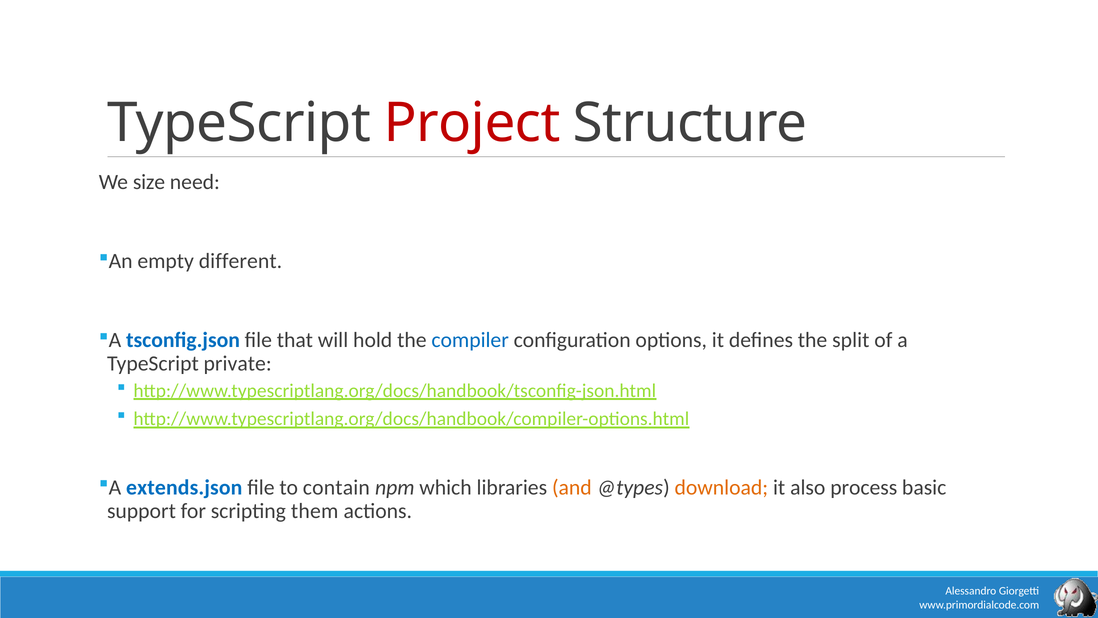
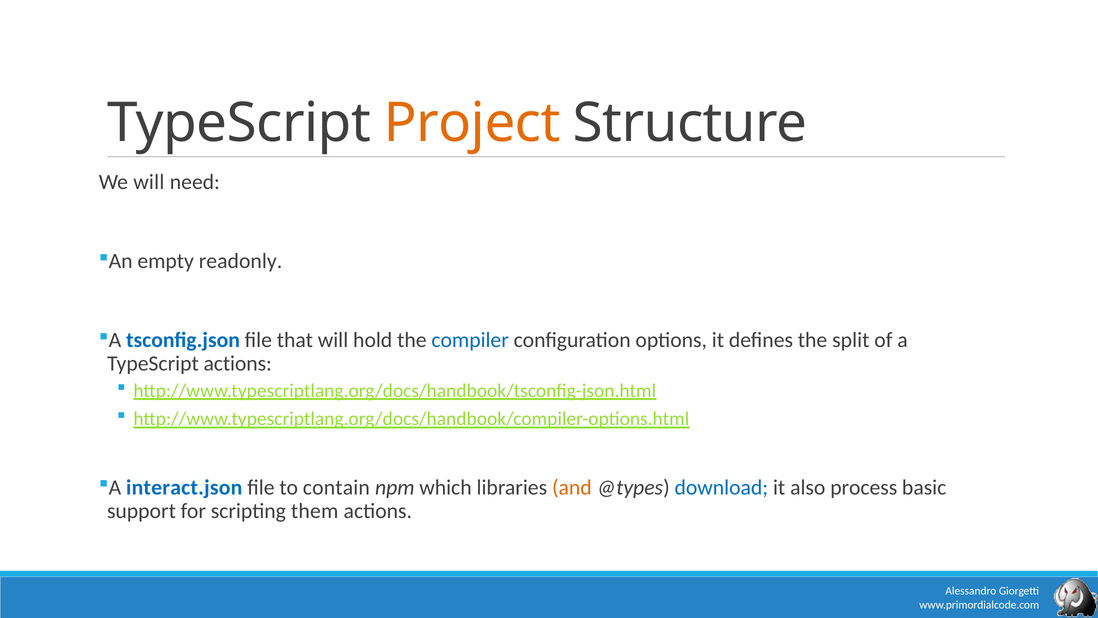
Project colour: red -> orange
We size: size -> will
different: different -> readonly
TypeScript private: private -> actions
extends.json: extends.json -> interact.json
download colour: orange -> blue
